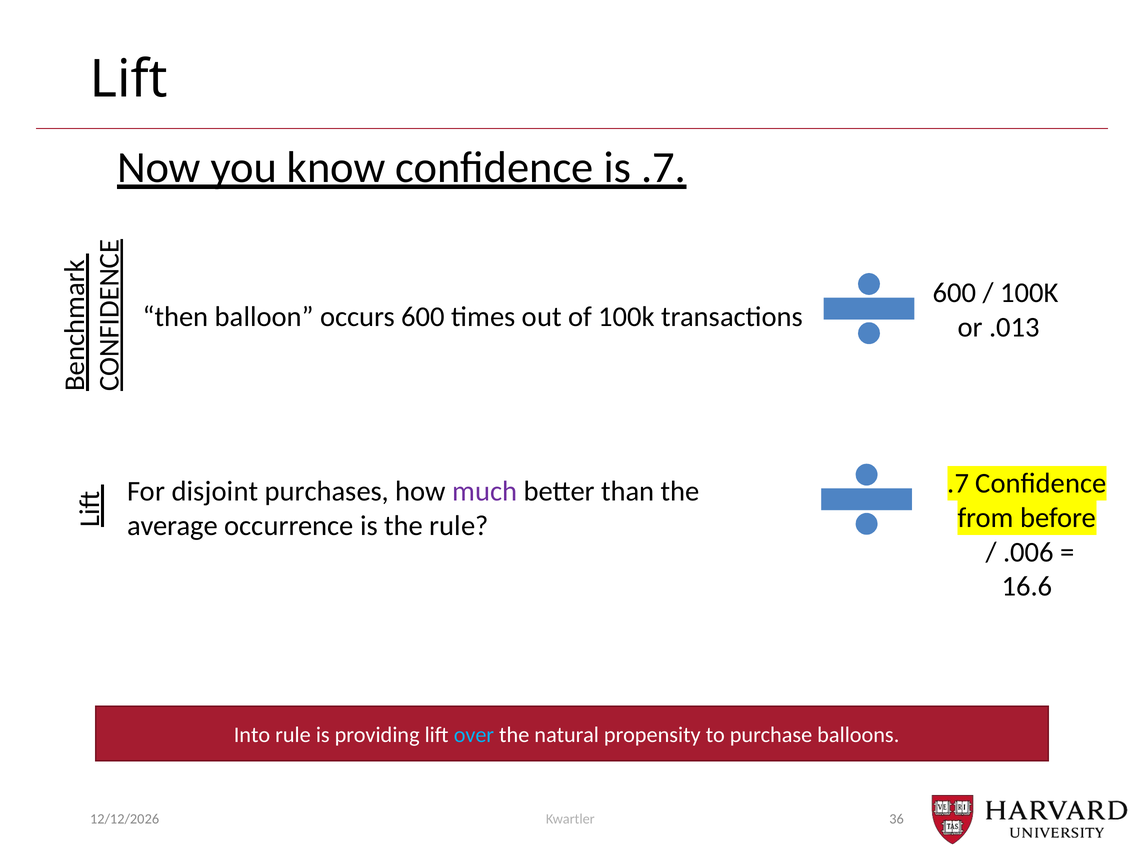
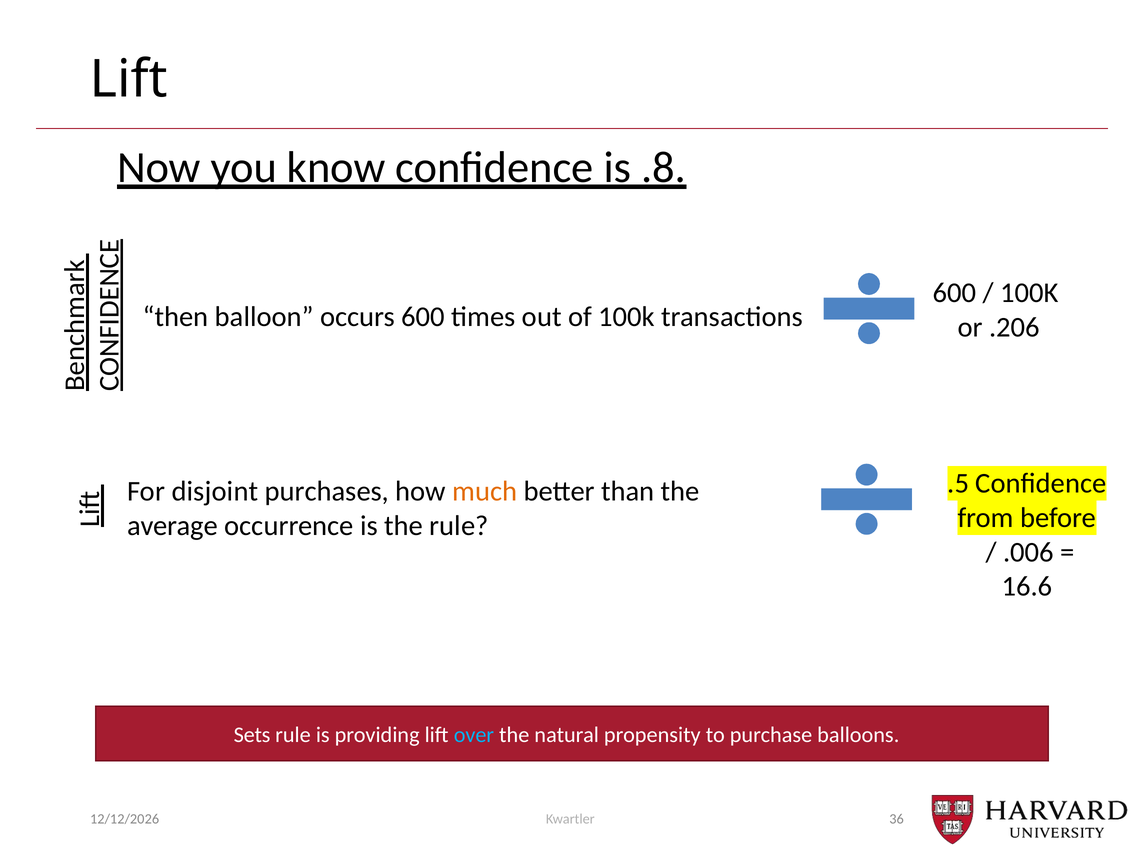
is .7: .7 -> .8
.013: .013 -> .206
much colour: purple -> orange
.7 at (958, 484): .7 -> .5
Into: Into -> Sets
